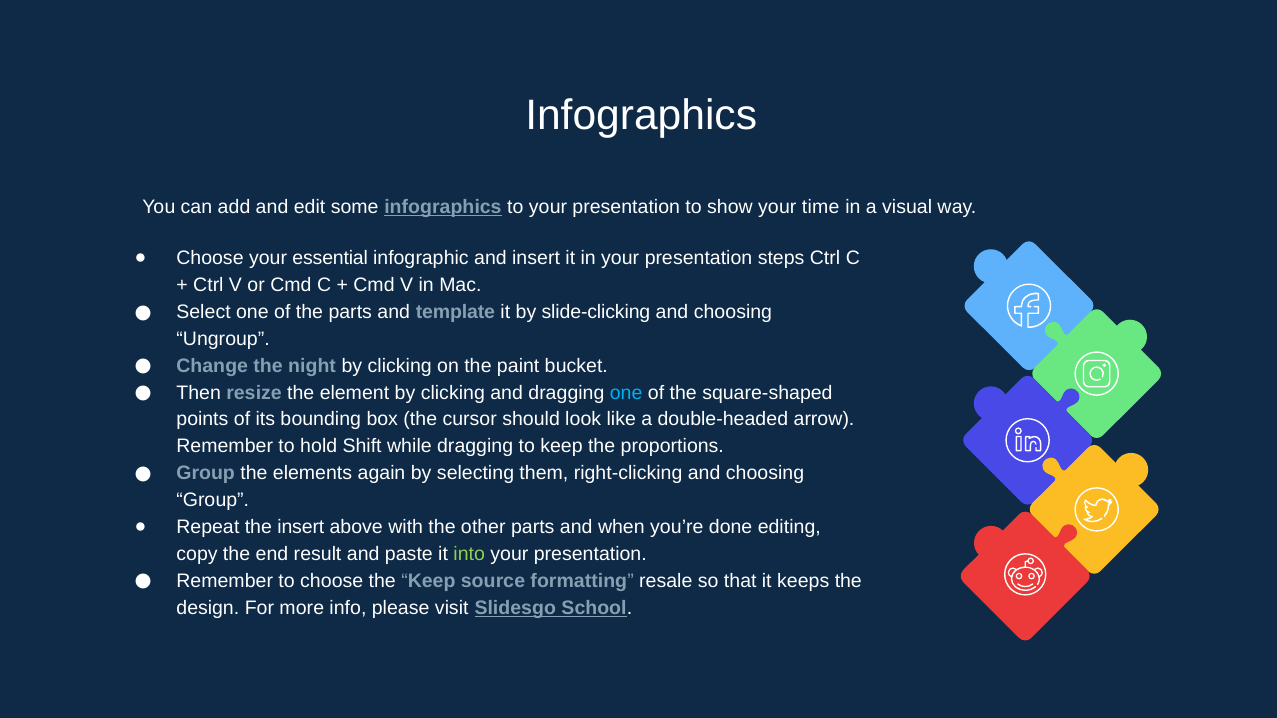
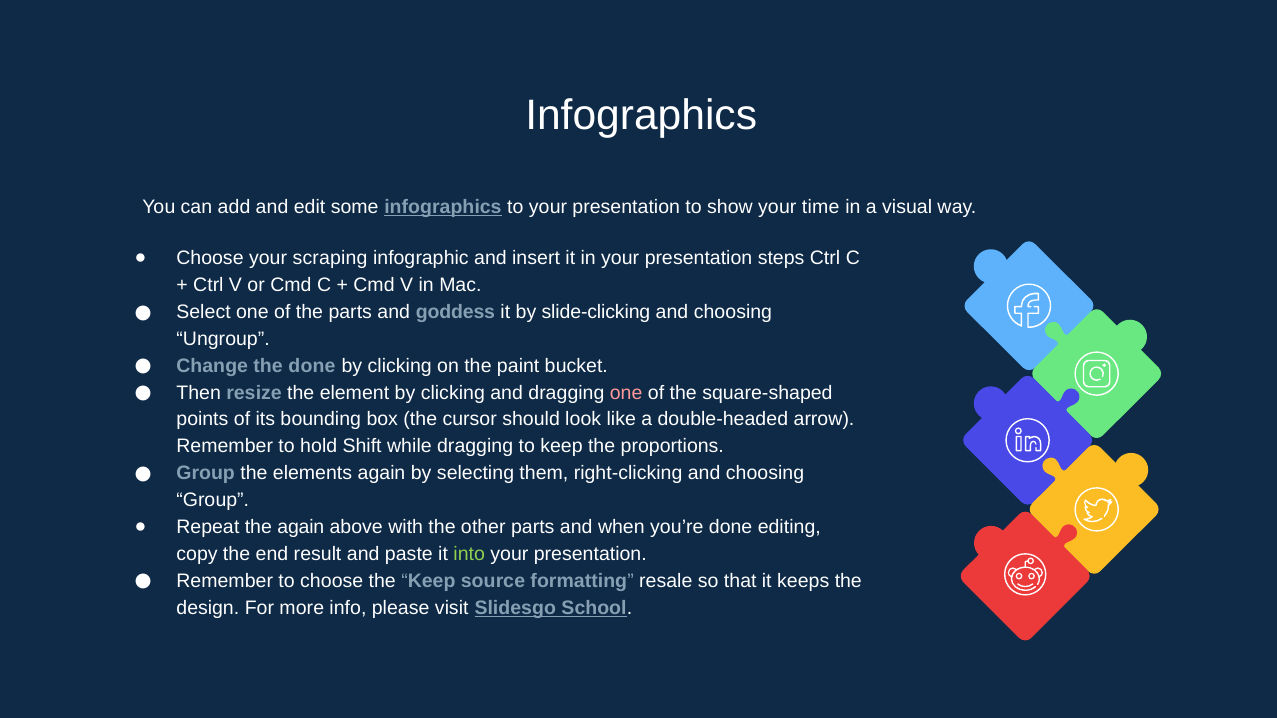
essential: essential -> scraping
template: template -> goddess
the night: night -> done
one at (626, 393) colour: light blue -> pink
the insert: insert -> again
